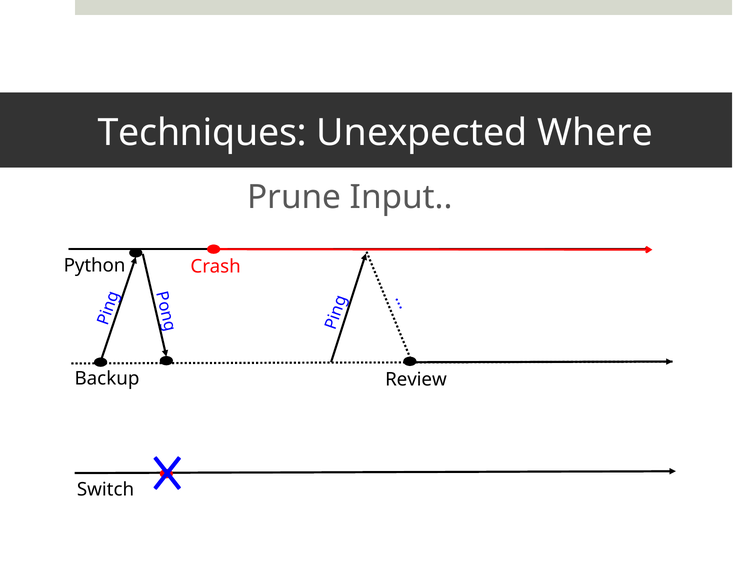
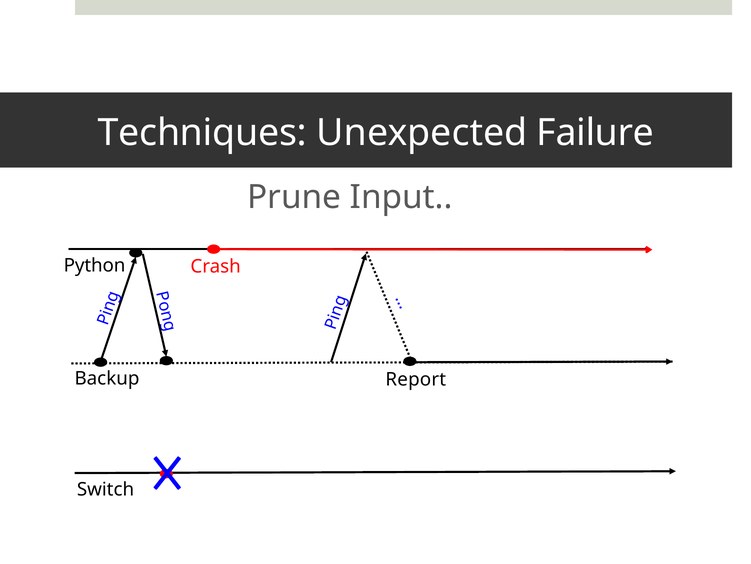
Where: Where -> Failure
Review: Review -> Report
